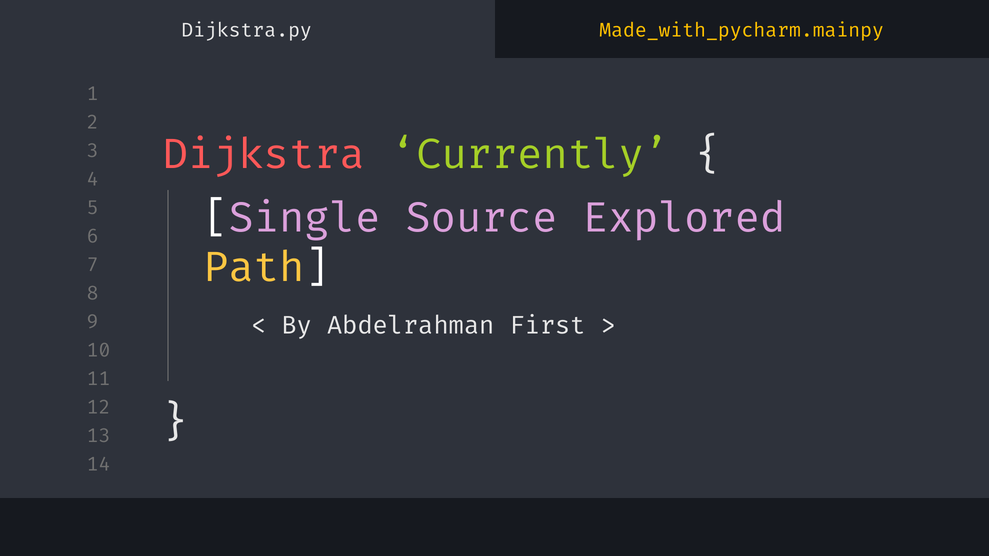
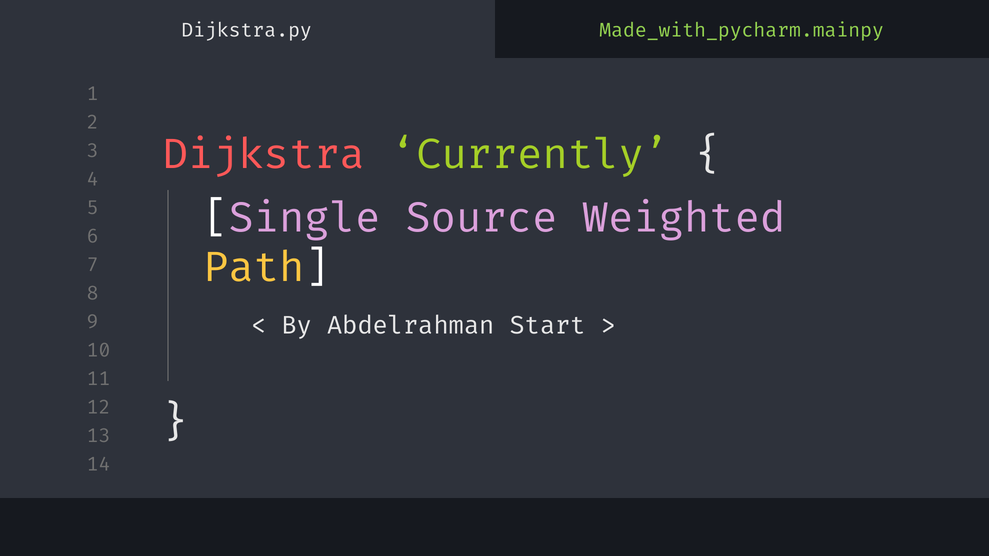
Made_with_pycharm.mainpy colour: yellow -> light green
Explored: Explored -> Weighted
First: First -> Start
